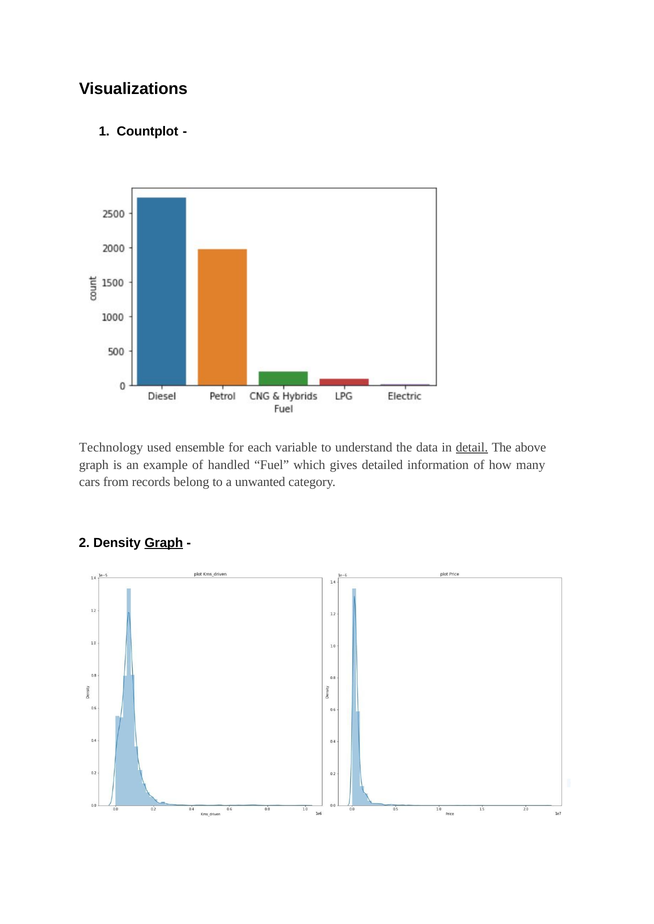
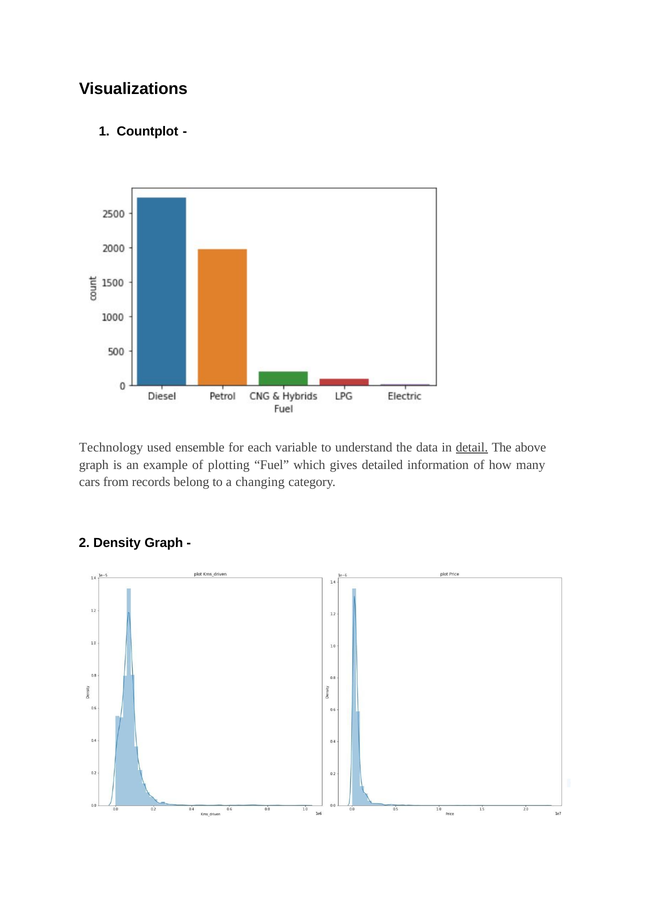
handled: handled -> plotting
unwanted: unwanted -> changing
Graph at (164, 543) underline: present -> none
